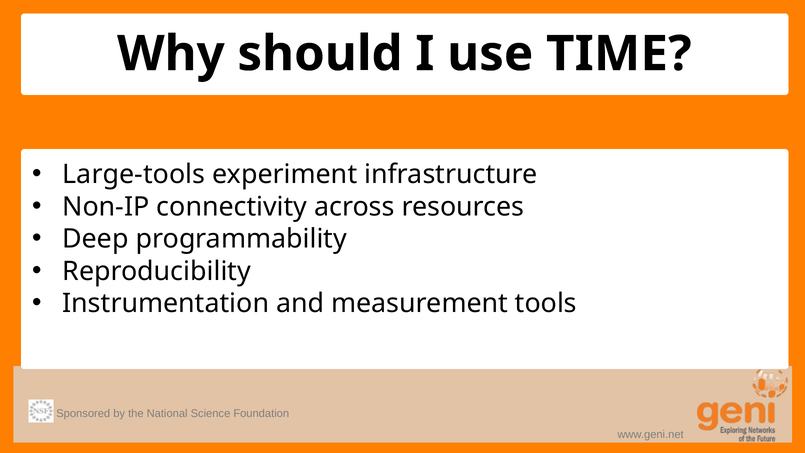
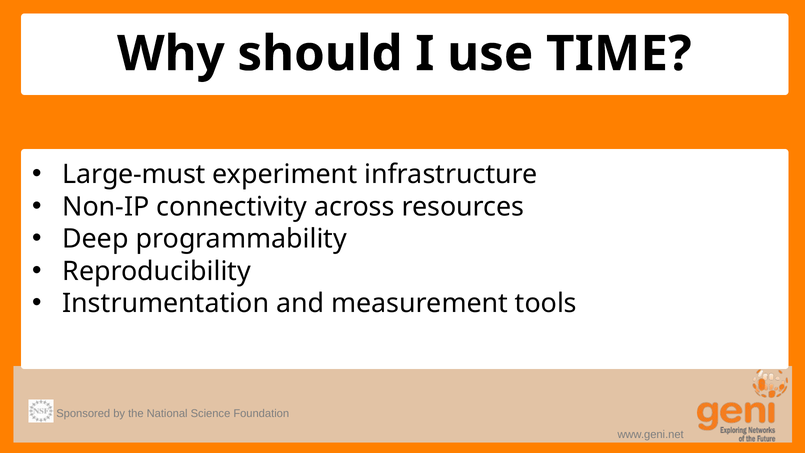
Large-tools: Large-tools -> Large-must
